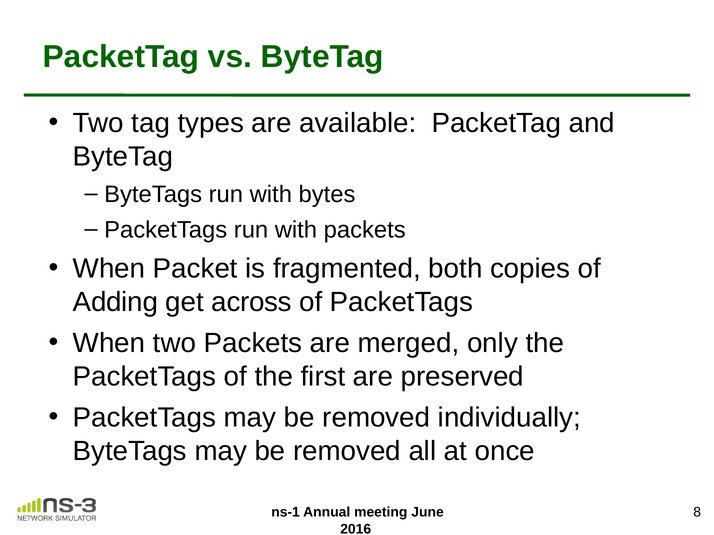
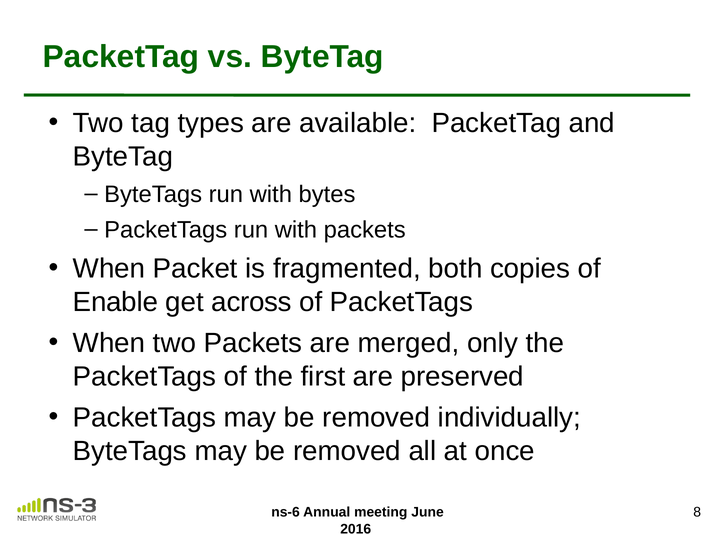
Adding: Adding -> Enable
ns-1: ns-1 -> ns-6
